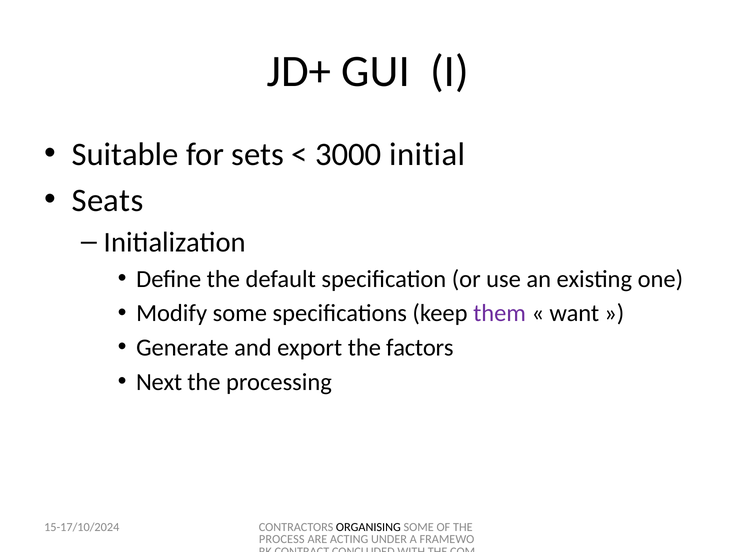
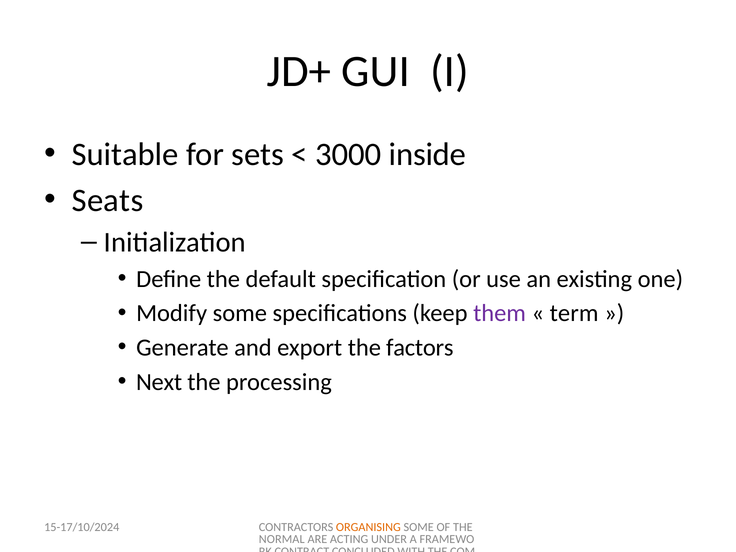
initial: initial -> inside
want: want -> term
ORGANISING colour: black -> orange
PROCESS: PROCESS -> NORMAL
